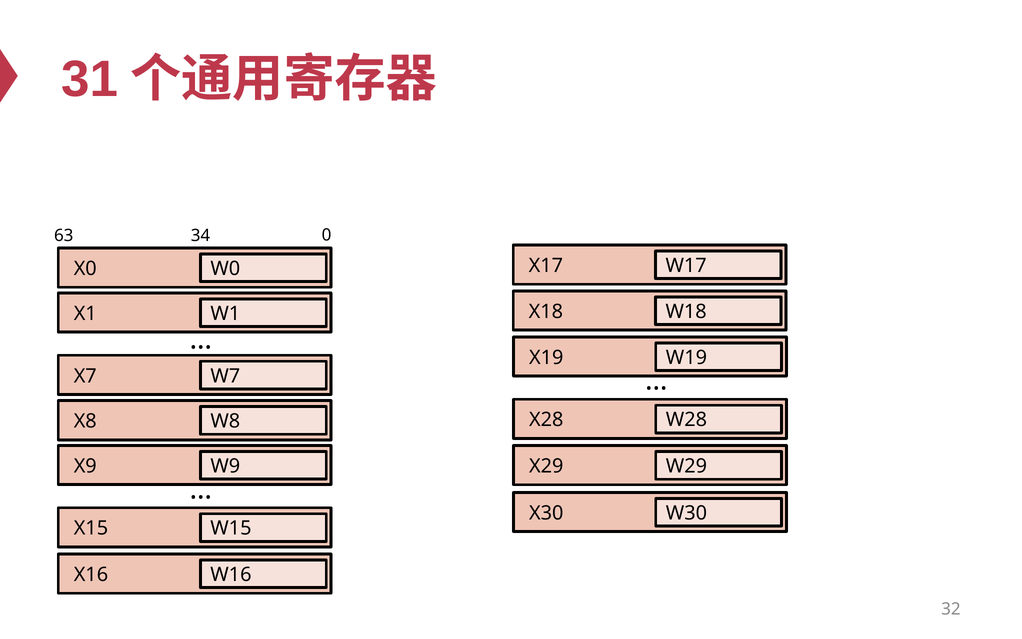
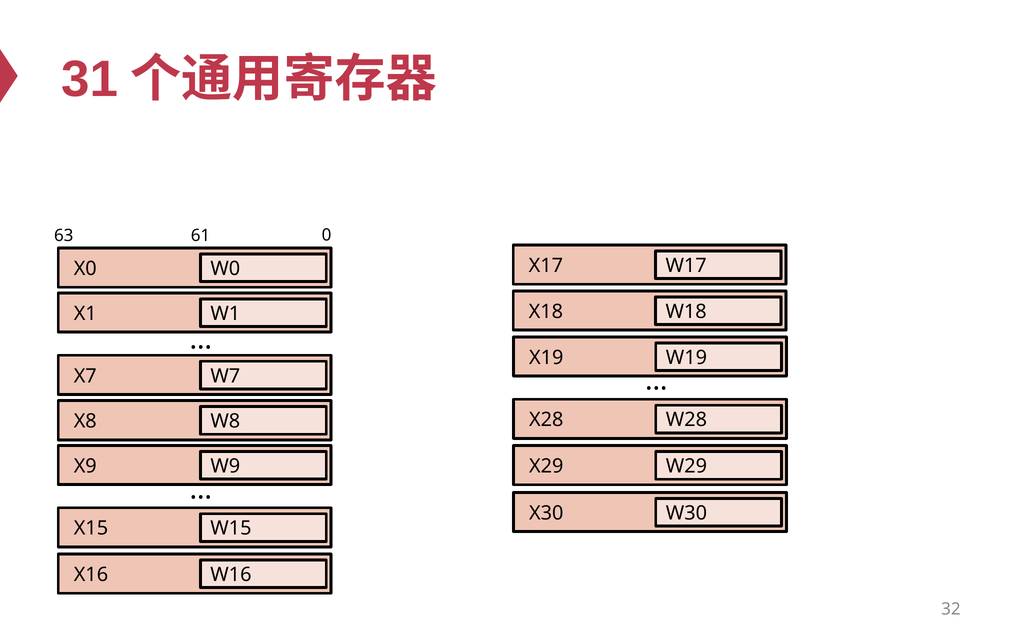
34: 34 -> 61
